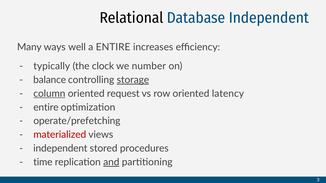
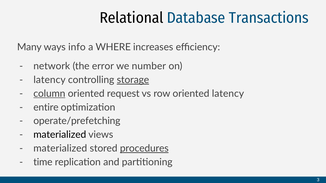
Database Independent: Independent -> Transactions
well: well -> info
a ENTIRE: ENTIRE -> WHERE
typically: typically -> network
clock: clock -> error
balance at (50, 80): balance -> latency
materialized at (60, 135) colour: red -> black
independent at (60, 149): independent -> materialized
procedures underline: none -> present
and underline: present -> none
